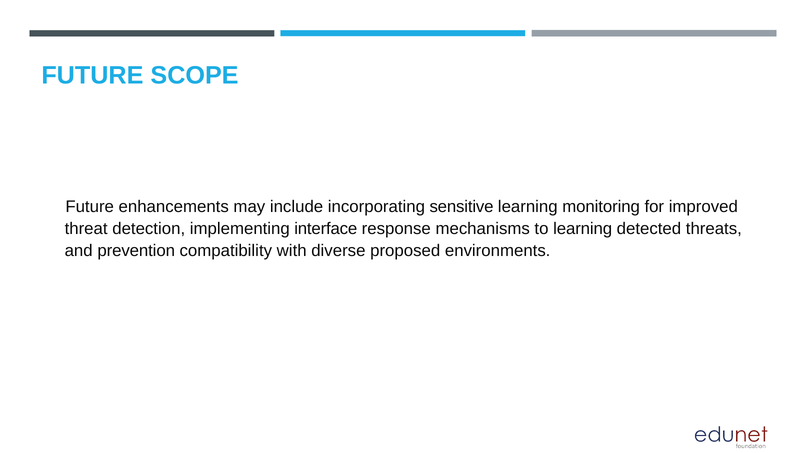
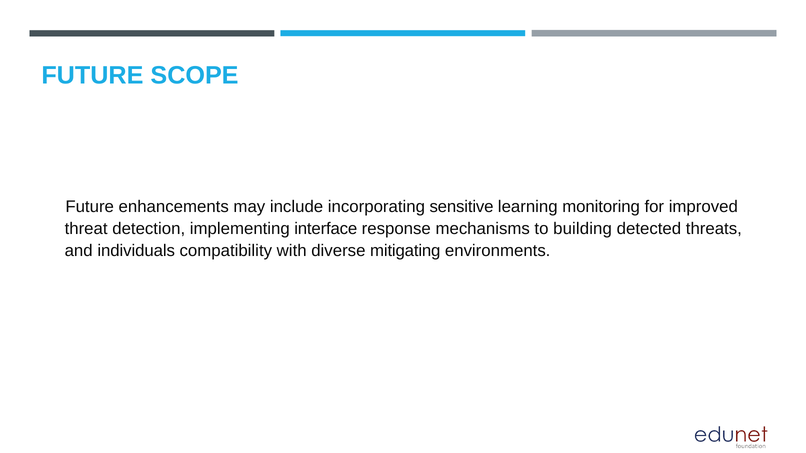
to learning: learning -> building
prevention: prevention -> individuals
proposed: proposed -> mitigating
